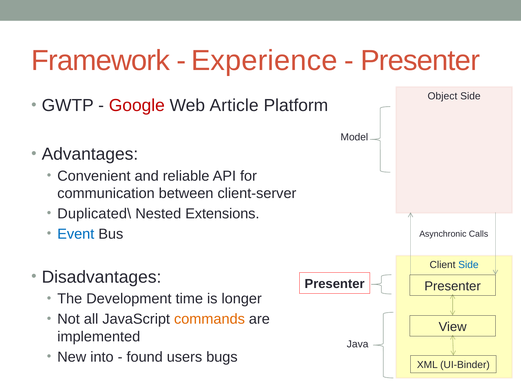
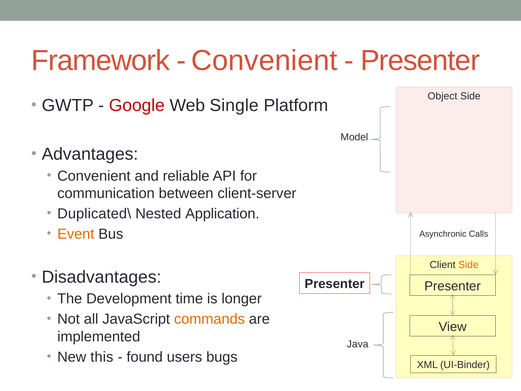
Experience at (264, 61): Experience -> Convenient
Article: Article -> Single
Extensions: Extensions -> Application
Event colour: blue -> orange
Side at (468, 265) colour: blue -> orange
into: into -> this
